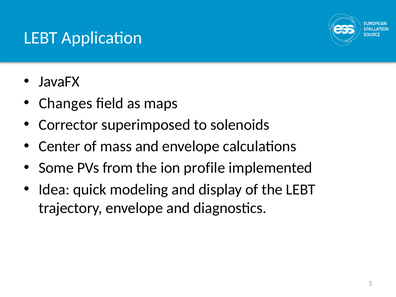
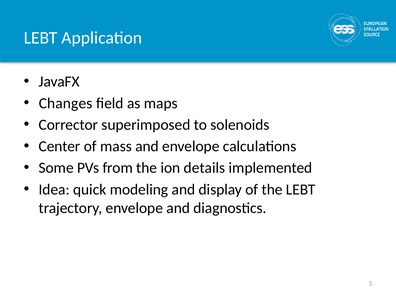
profile: profile -> details
